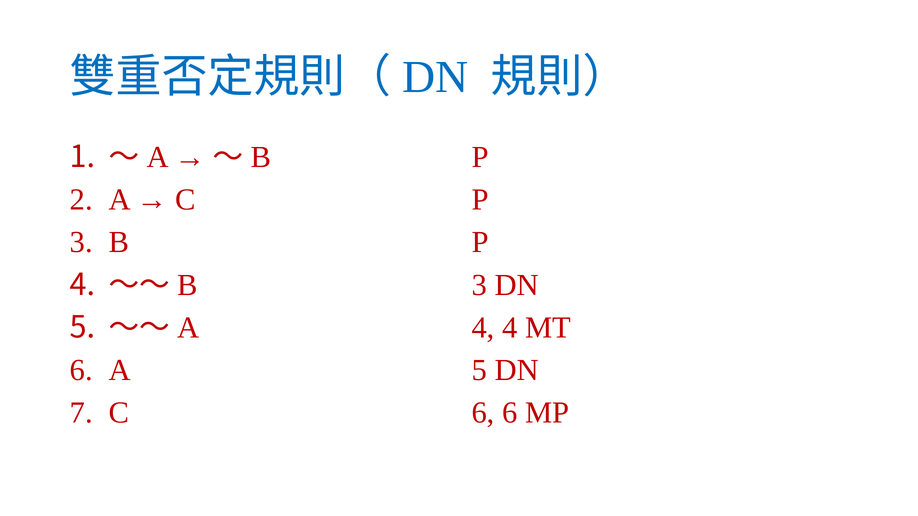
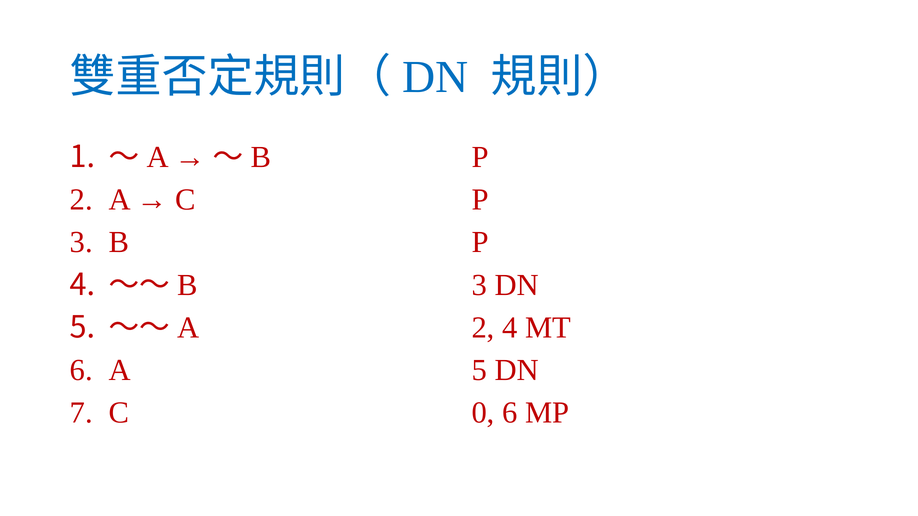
4 at (483, 328): 4 -> 2
6 at (483, 413): 6 -> 0
